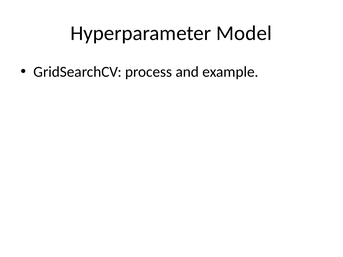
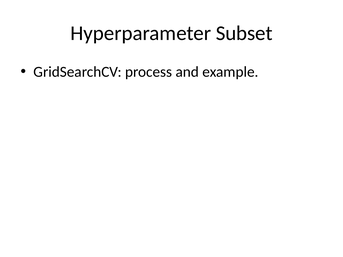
Model: Model -> Subset
